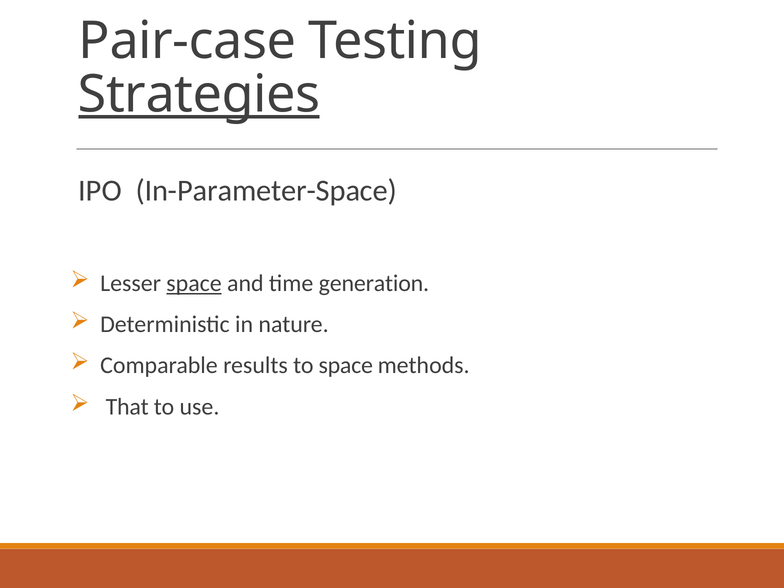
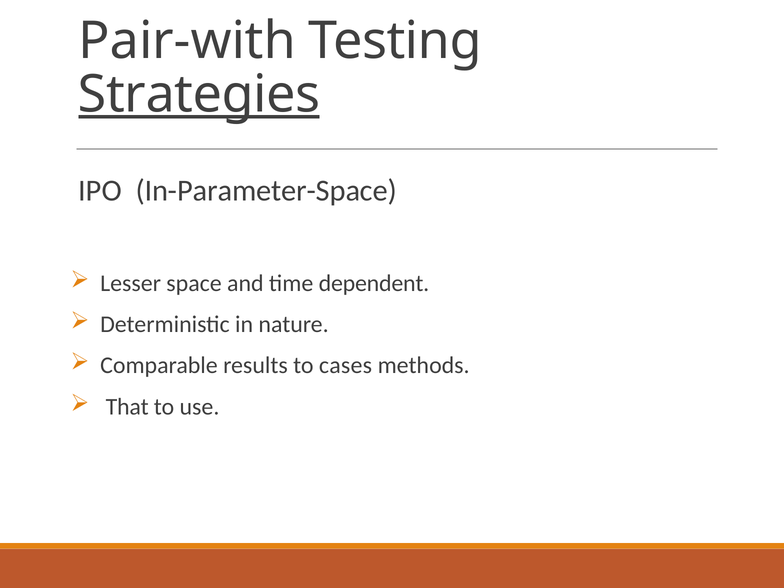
Pair-case: Pair-case -> Pair-with
space at (194, 283) underline: present -> none
generation: generation -> dependent
to space: space -> cases
